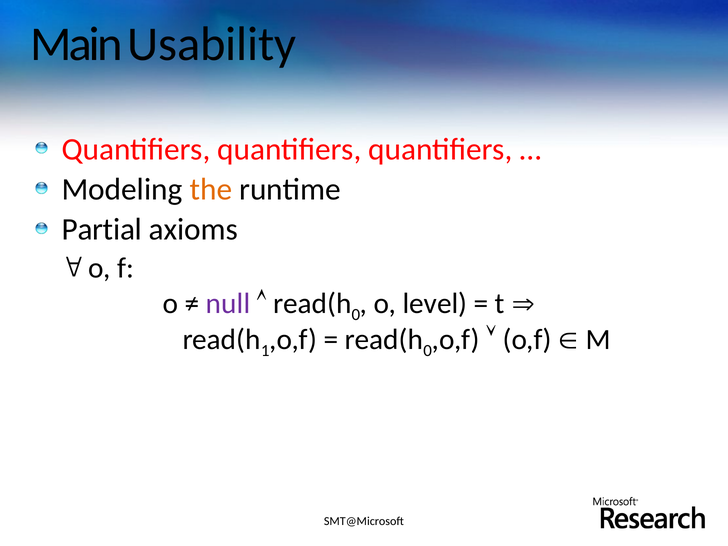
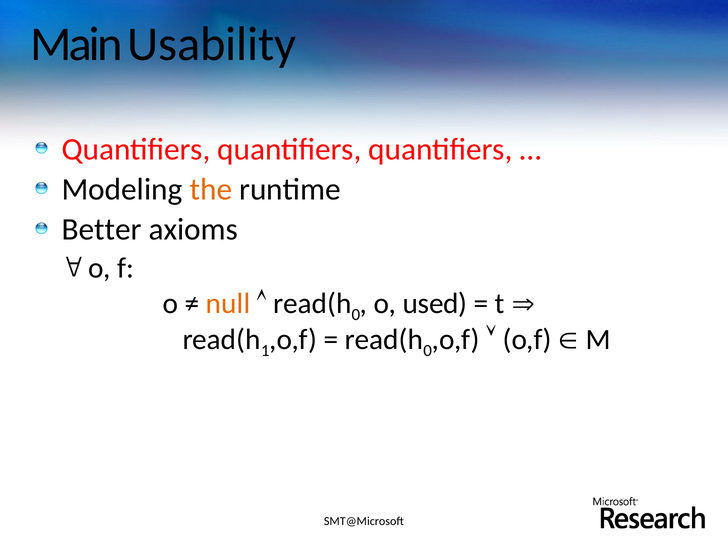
Partial: Partial -> Better
null colour: purple -> orange
level: level -> used
